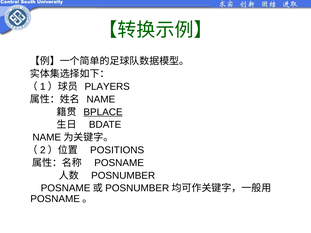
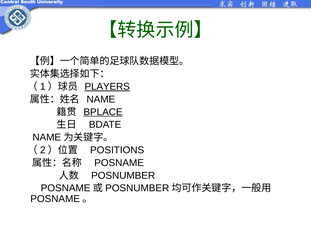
PLAYERS underline: none -> present
